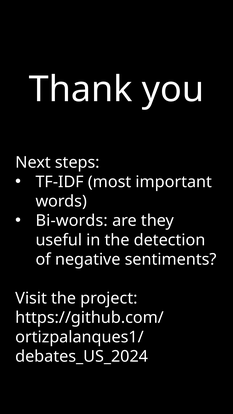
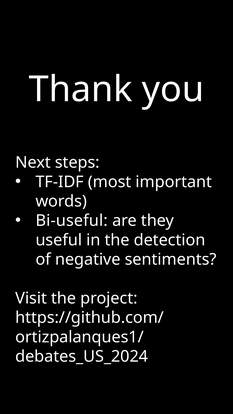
Bi-words: Bi-words -> Bi-useful
